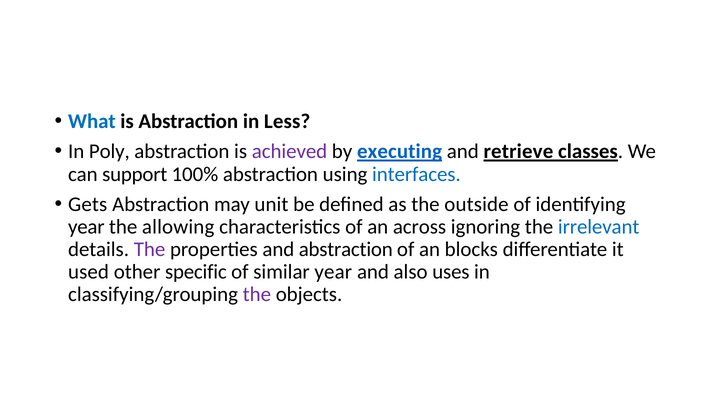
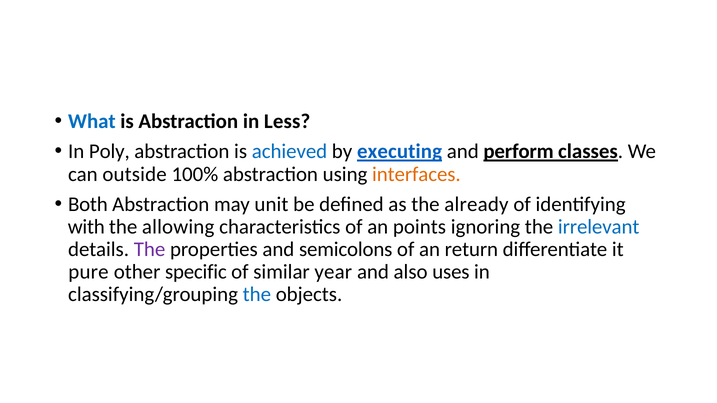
achieved colour: purple -> blue
retrieve: retrieve -> perform
support: support -> outside
interfaces colour: blue -> orange
Gets: Gets -> Both
outside: outside -> already
year at (86, 227): year -> with
across: across -> points
and abstraction: abstraction -> semicolons
blocks: blocks -> return
used: used -> pure
the at (257, 295) colour: purple -> blue
